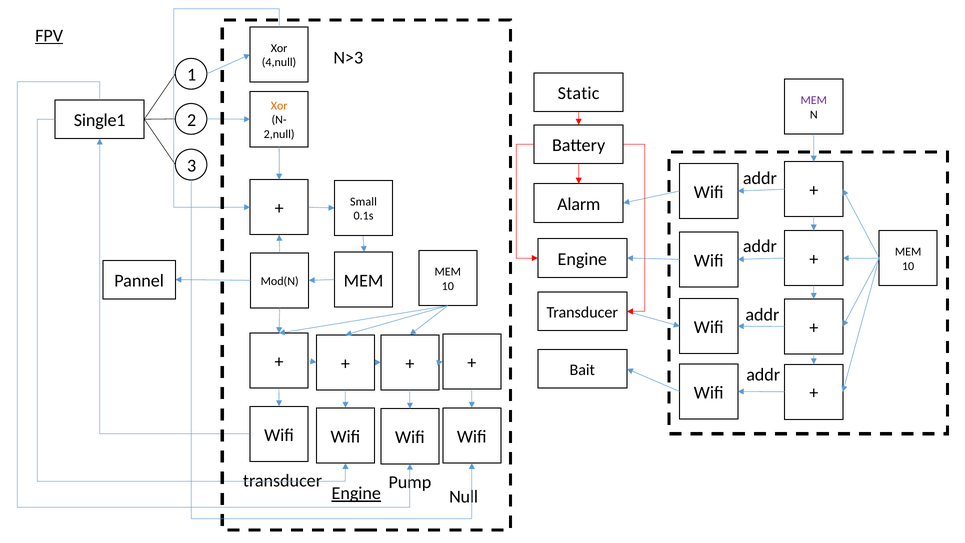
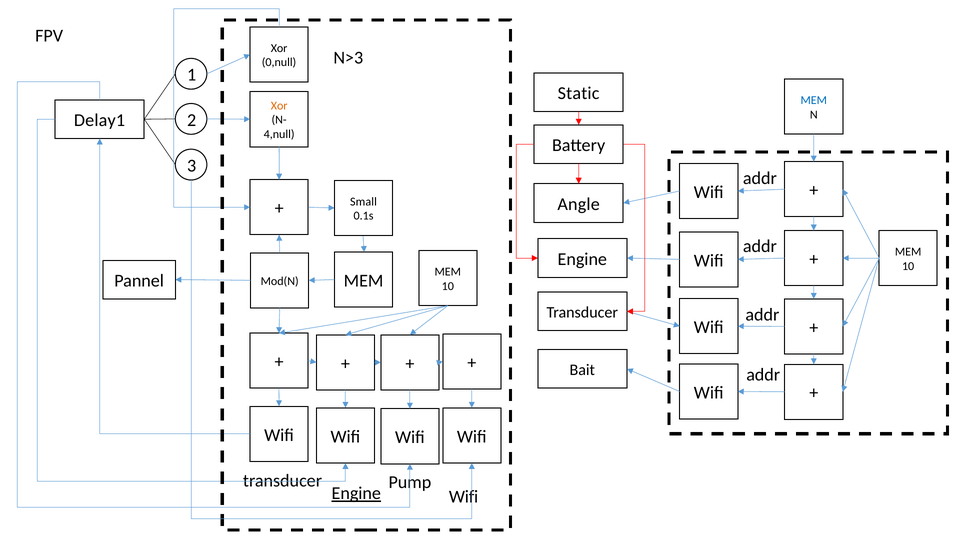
FPV underline: present -> none
4,null: 4,null -> 0,null
MEM at (814, 100) colour: purple -> blue
Single1: Single1 -> Delay1
2,null: 2,null -> 4,null
Alarm: Alarm -> Angle
Null at (464, 497): Null -> Wifi
